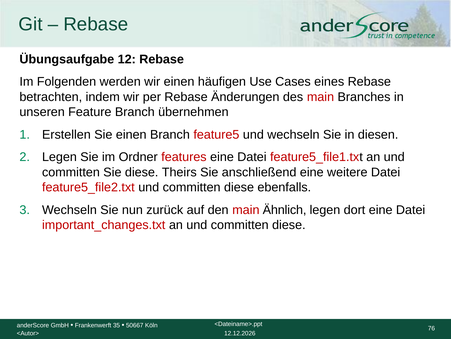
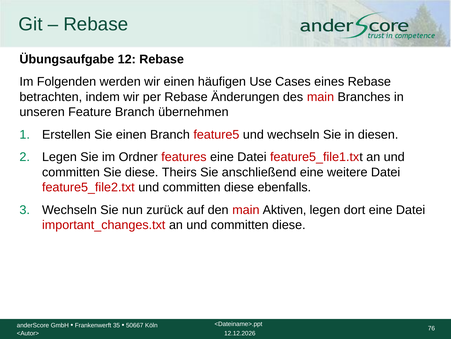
Ähnlich: Ähnlich -> Aktiven
